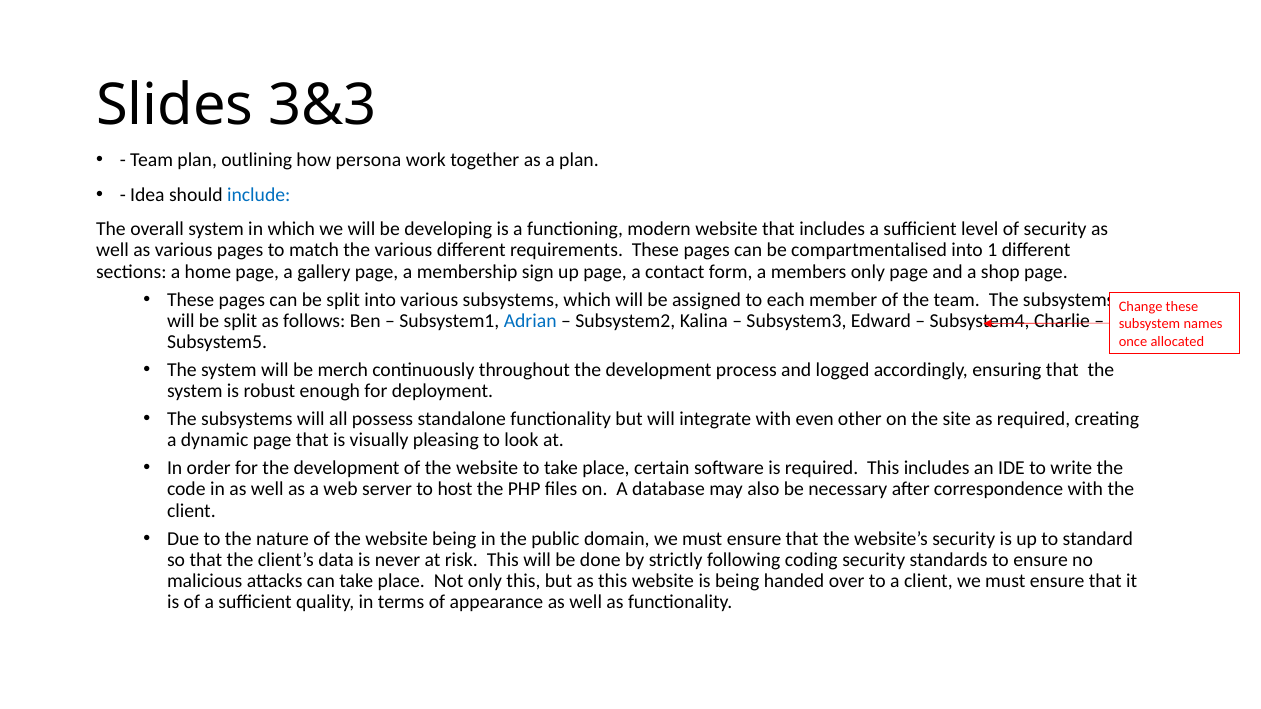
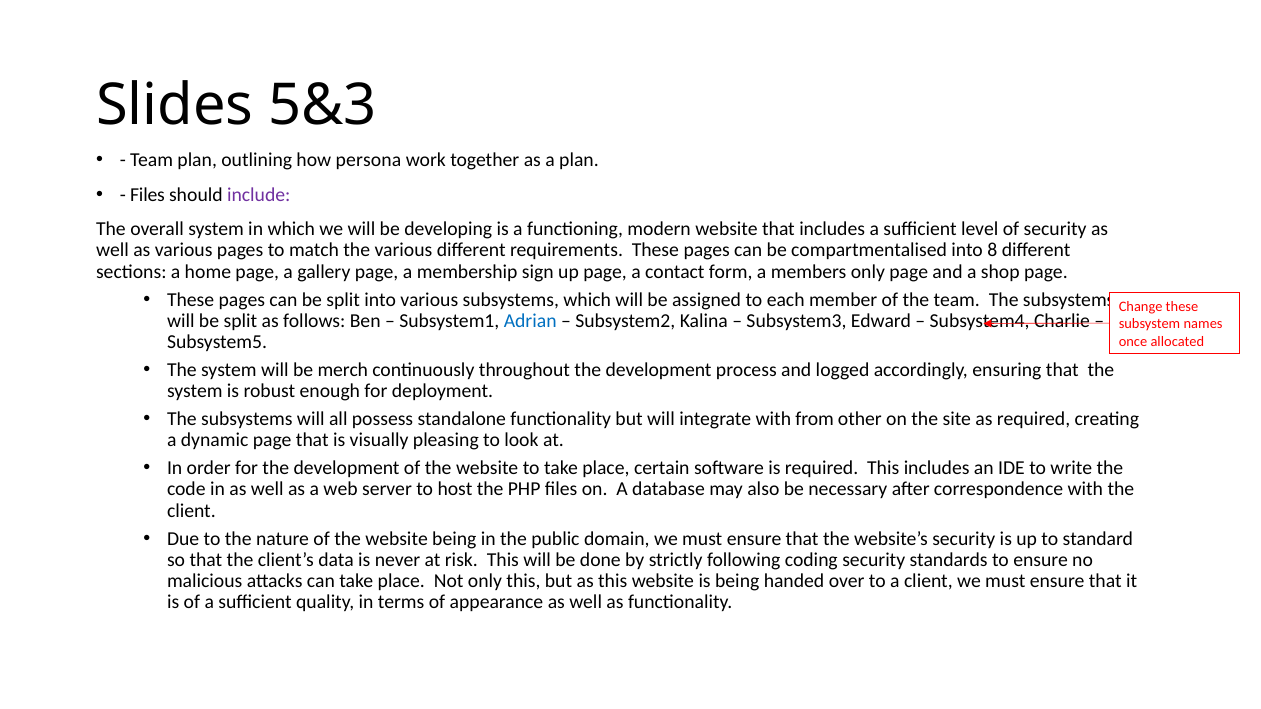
3&3: 3&3 -> 5&3
Idea at (147, 195): Idea -> Files
include colour: blue -> purple
1: 1 -> 8
even: even -> from
